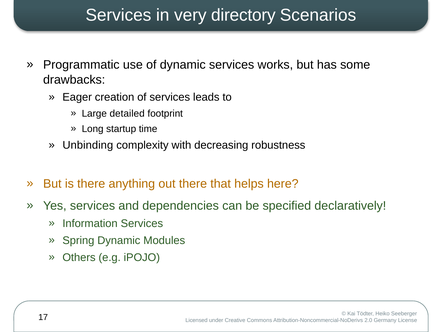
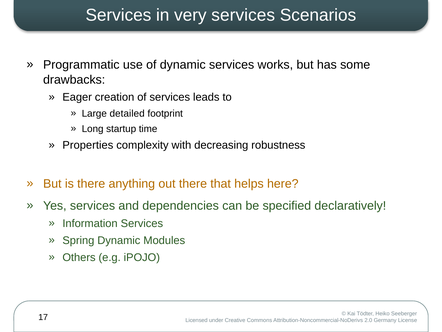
very directory: directory -> services
Unbinding: Unbinding -> Properties
